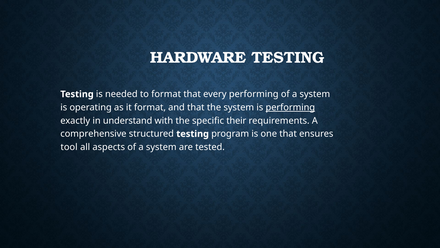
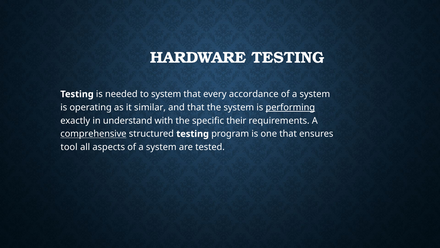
to format: format -> system
every performing: performing -> accordance
it format: format -> similar
comprehensive underline: none -> present
